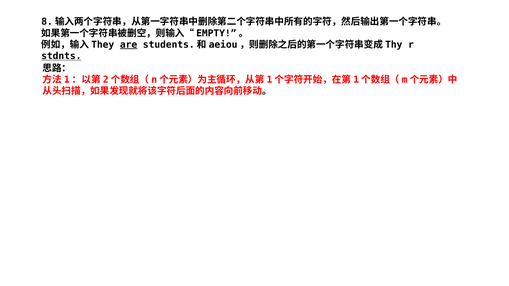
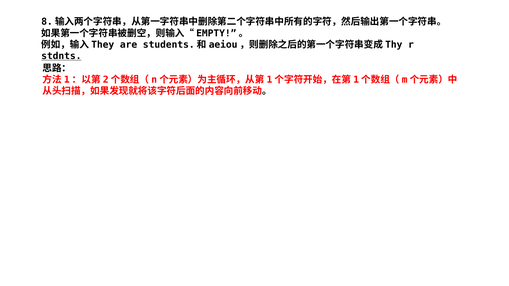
are underline: present -> none
